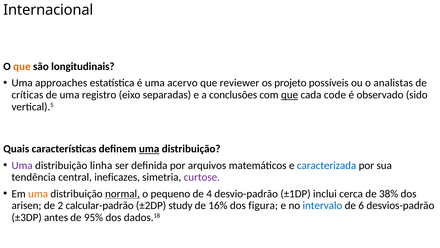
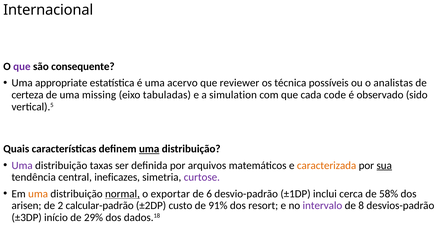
que at (22, 66) colour: orange -> purple
longitudinais: longitudinais -> consequente
approaches: approaches -> appropriate
projeto: projeto -> técnica
críticas: críticas -> certeza
registro: registro -> missing
separadas: separadas -> tabuladas
conclusões: conclusões -> simulation
que at (290, 95) underline: present -> none
linha: linha -> taxas
caracterizada colour: blue -> orange
sua underline: none -> present
pequeno: pequeno -> exportar
4: 4 -> 6
38%: 38% -> 58%
study: study -> custo
16%: 16% -> 91%
figura: figura -> resort
intervalo at (322, 205) colour: blue -> purple
6: 6 -> 8
antes: antes -> início
95% at (94, 217): 95% -> 29%
